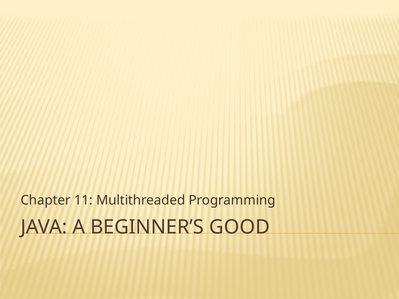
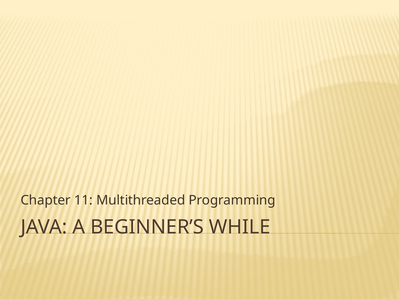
GOOD: GOOD -> WHILE
